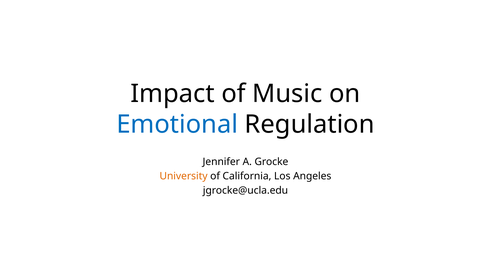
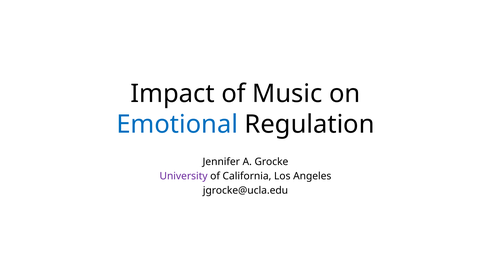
University colour: orange -> purple
